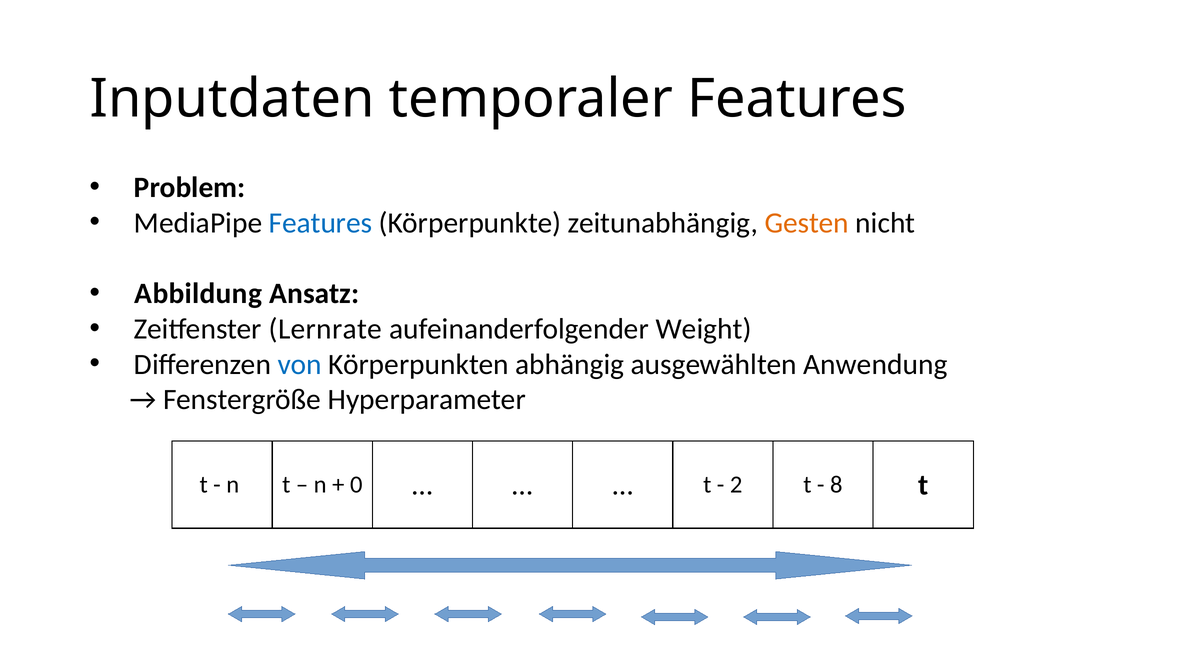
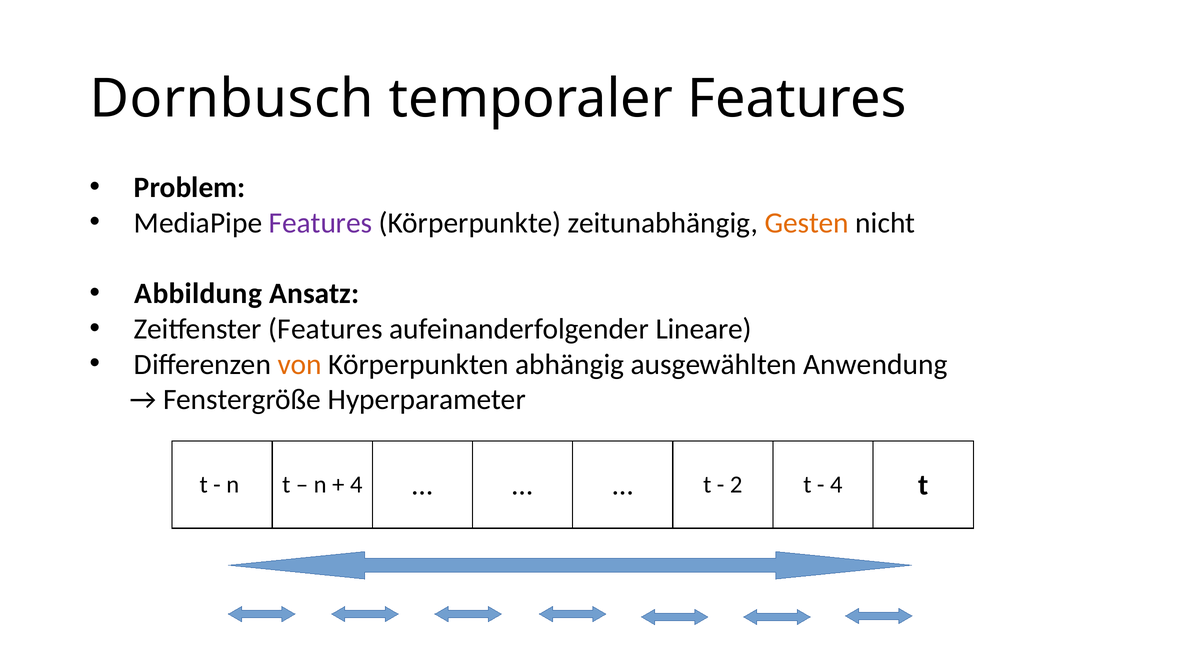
Inputdaten: Inputdaten -> Dornbusch
Features at (320, 223) colour: blue -> purple
Zeitfenster Lernrate: Lernrate -> Features
Weight: Weight -> Lineare
von colour: blue -> orange
0 at (356, 485): 0 -> 4
8 at (836, 485): 8 -> 4
